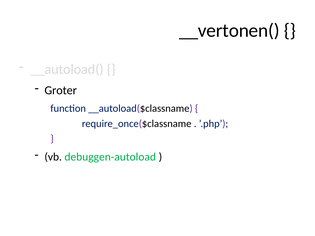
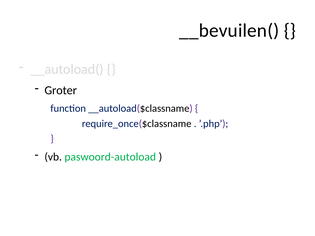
__vertonen(: __vertonen( -> __bevuilen(
debuggen-autoload: debuggen-autoload -> paswoord-autoload
